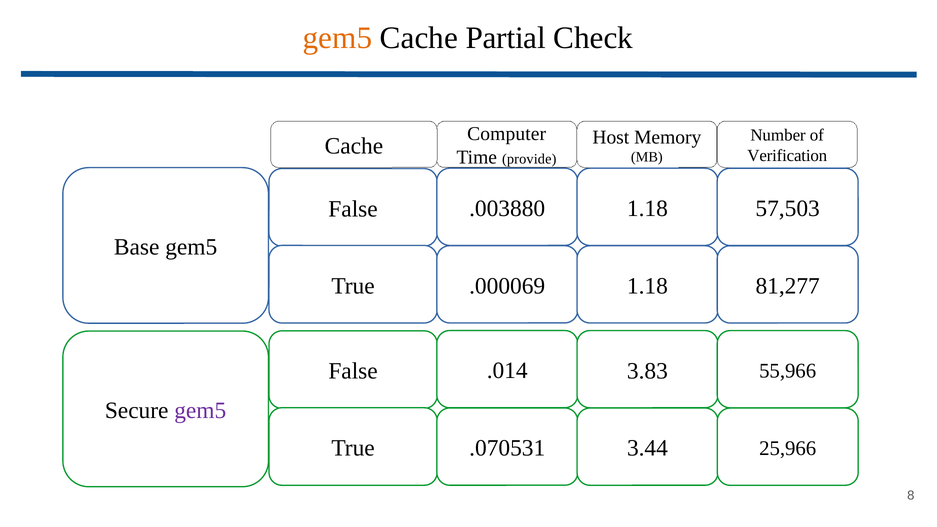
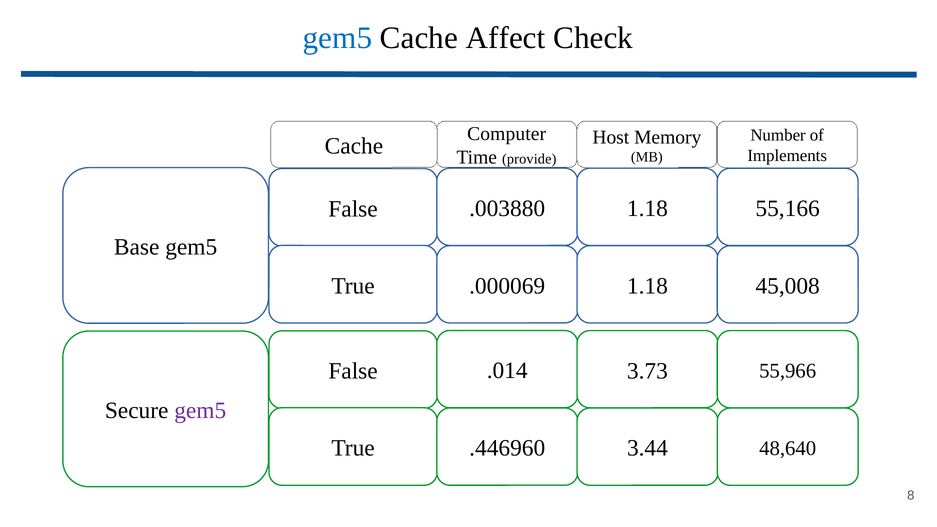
gem5 at (337, 38) colour: orange -> blue
Partial: Partial -> Affect
Verification: Verification -> Implements
57,503: 57,503 -> 55,166
81,277: 81,277 -> 45,008
3.83: 3.83 -> 3.73
.070531: .070531 -> .446960
25,966: 25,966 -> 48,640
